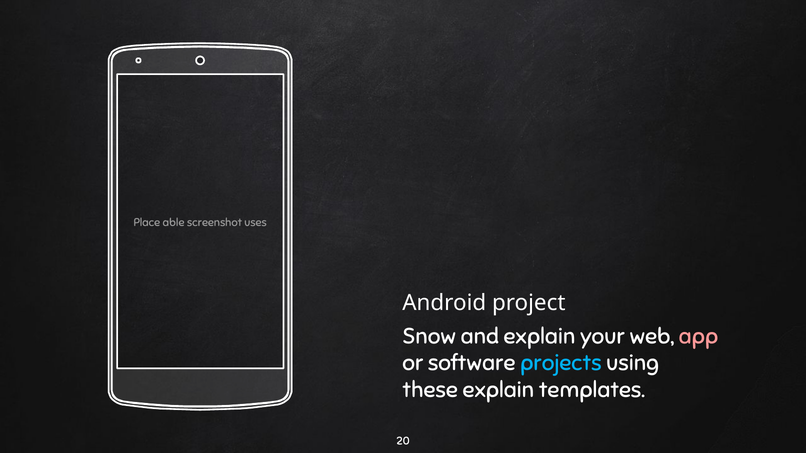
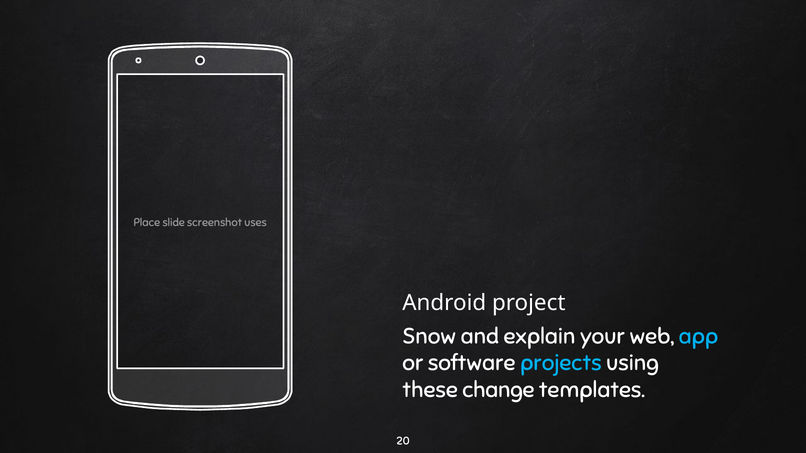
able: able -> slide
app colour: pink -> light blue
these explain: explain -> change
